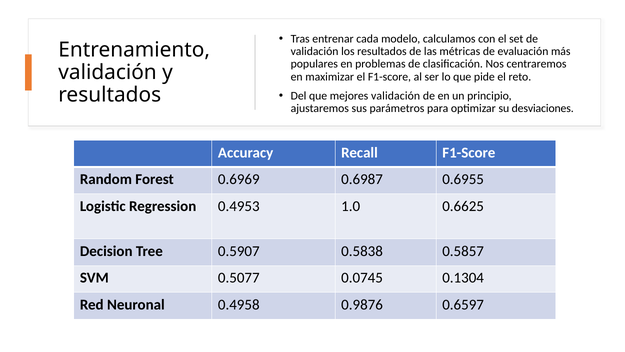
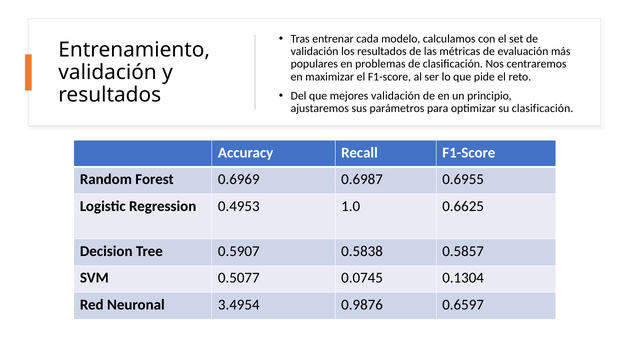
su desviaciones: desviaciones -> clasificación
0.4958: 0.4958 -> 3.4954
